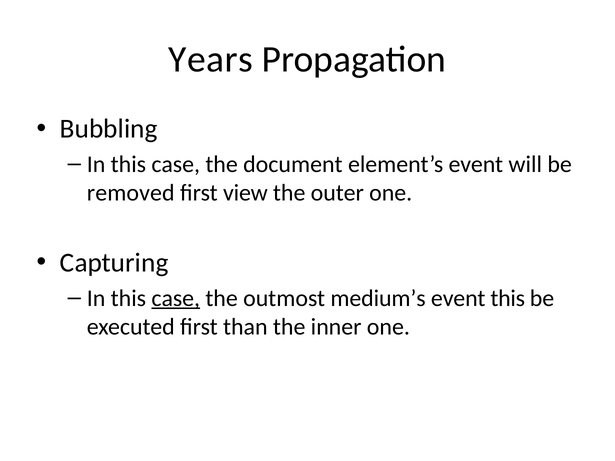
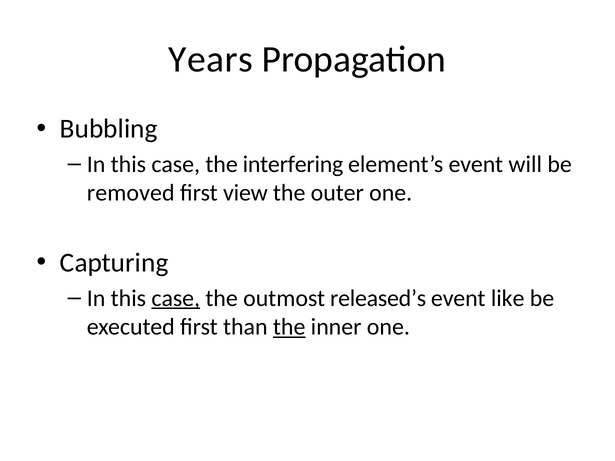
document: document -> interfering
medium’s: medium’s -> released’s
event this: this -> like
the at (289, 327) underline: none -> present
